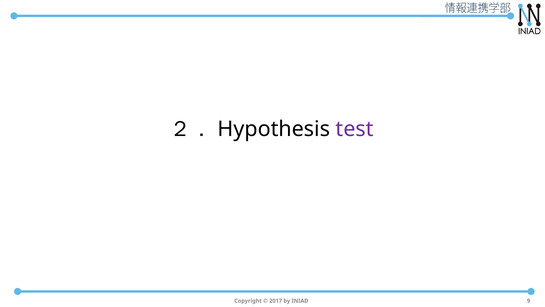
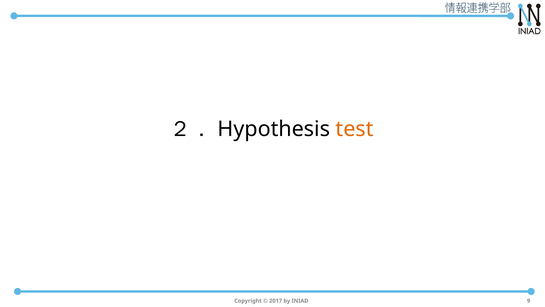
test colour: purple -> orange
